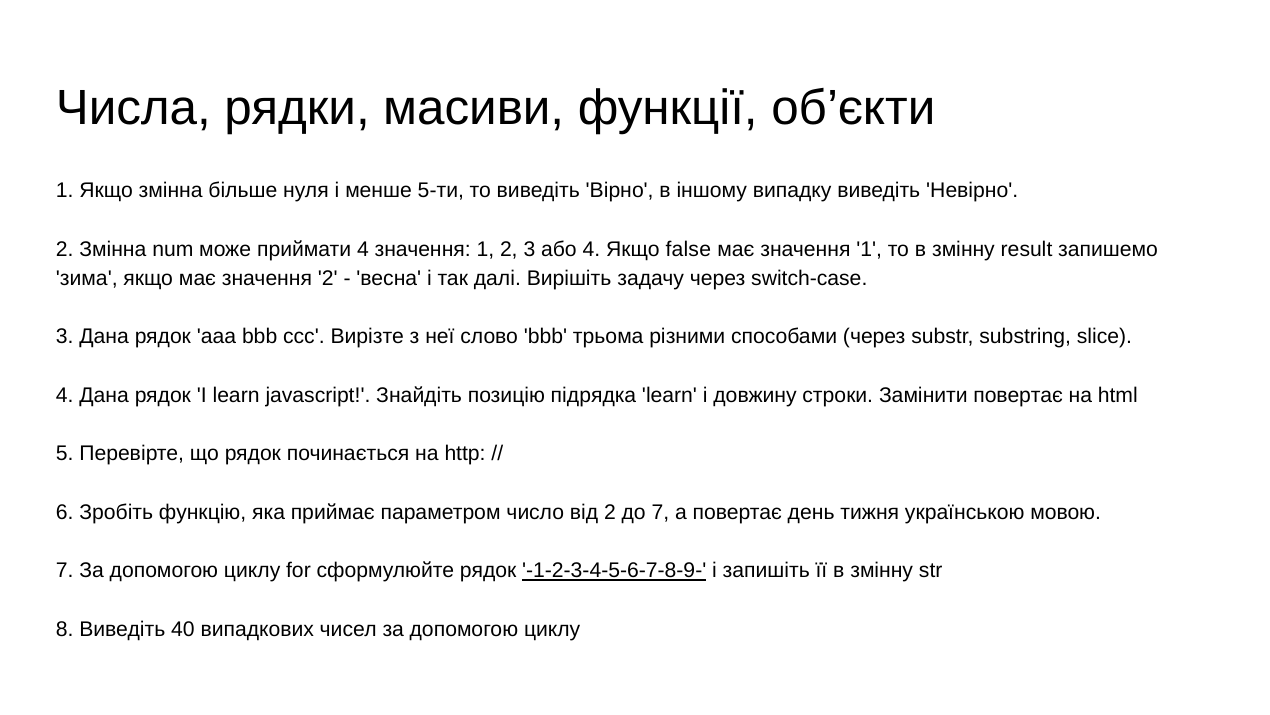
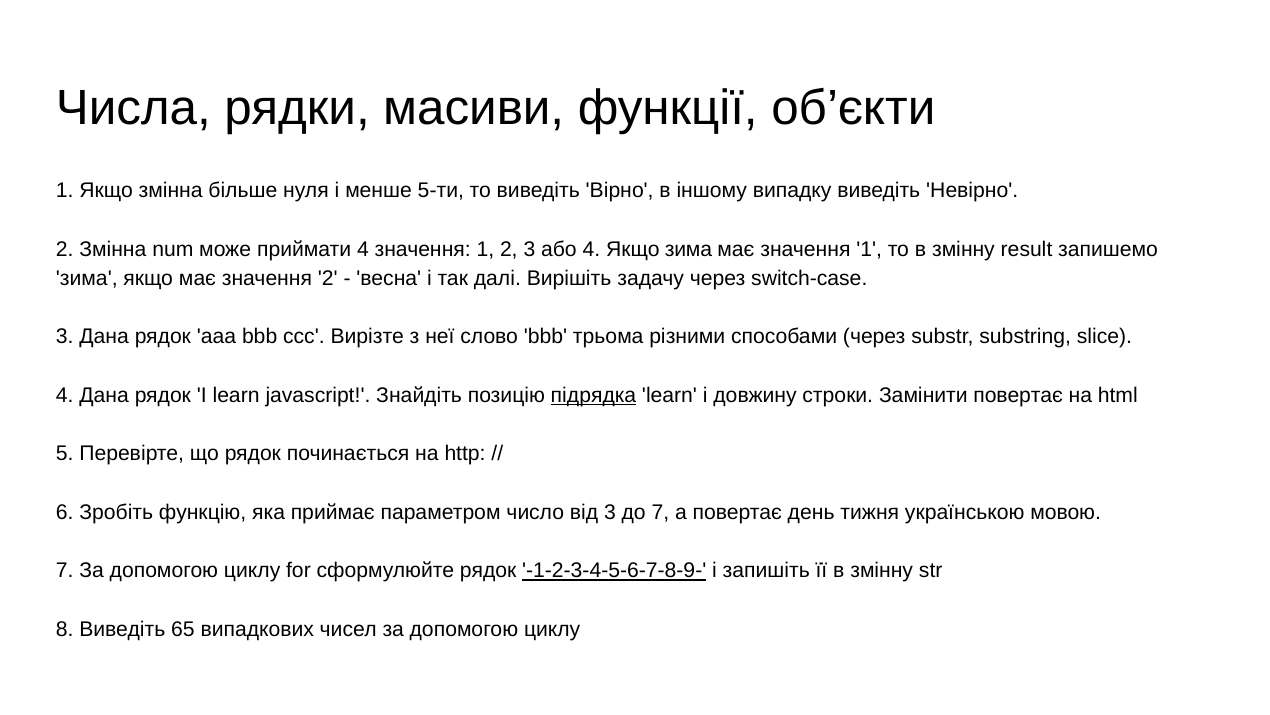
Якщо false: false -> зима
підрядка underline: none -> present
від 2: 2 -> 3
40: 40 -> 65
